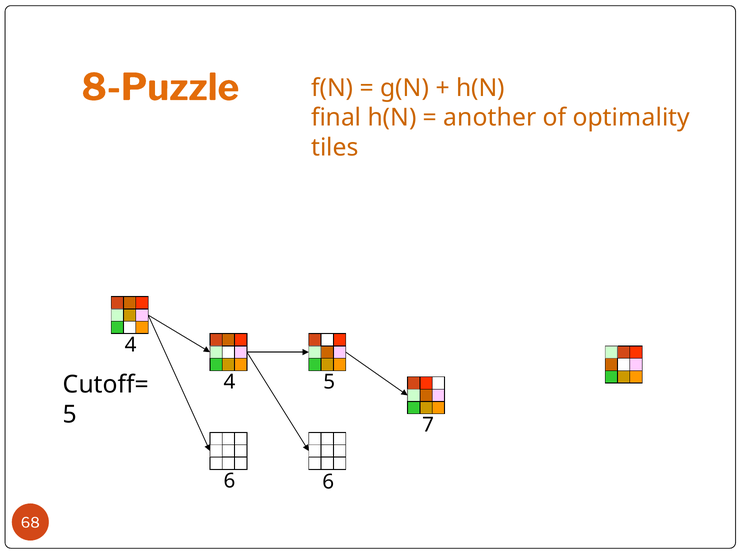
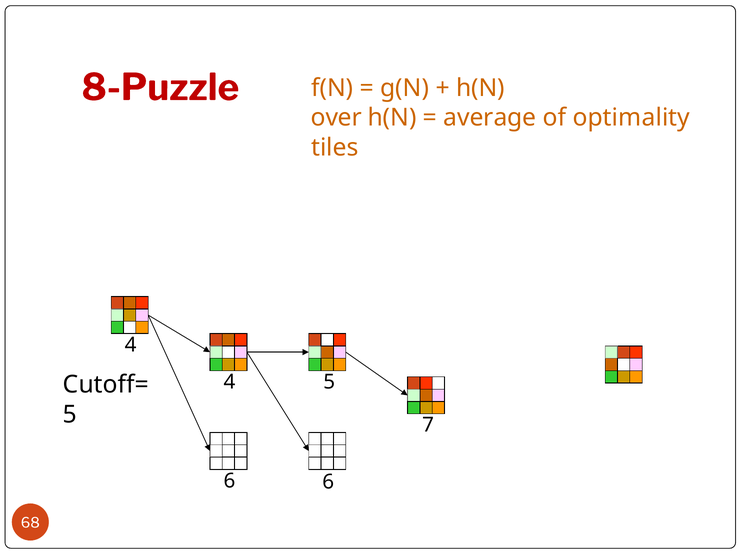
8-Puzzle colour: orange -> red
final: final -> over
another: another -> average
